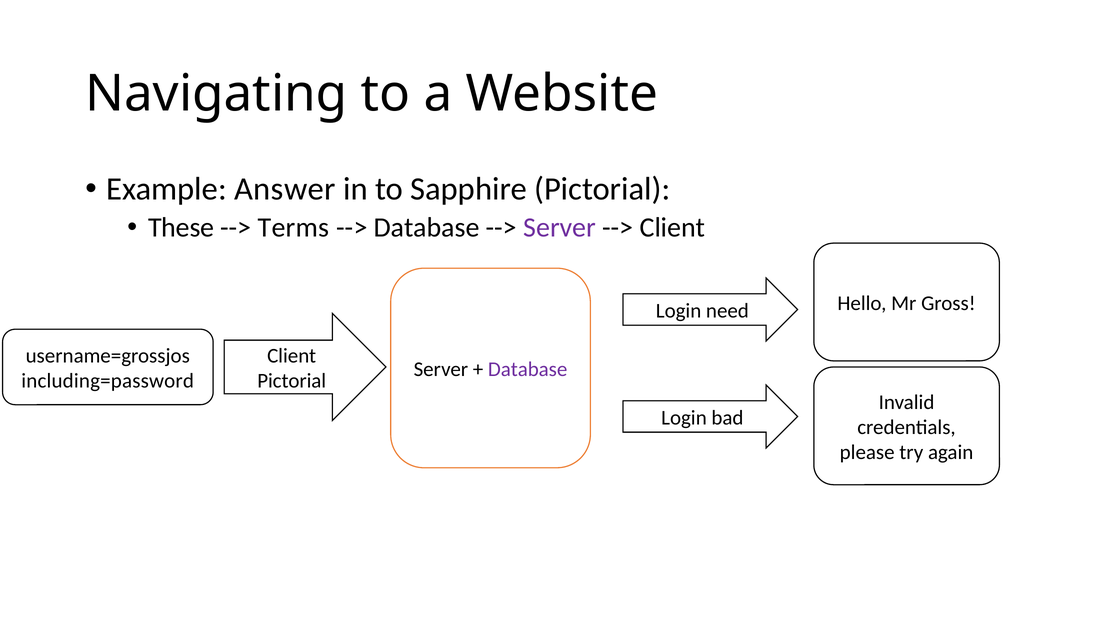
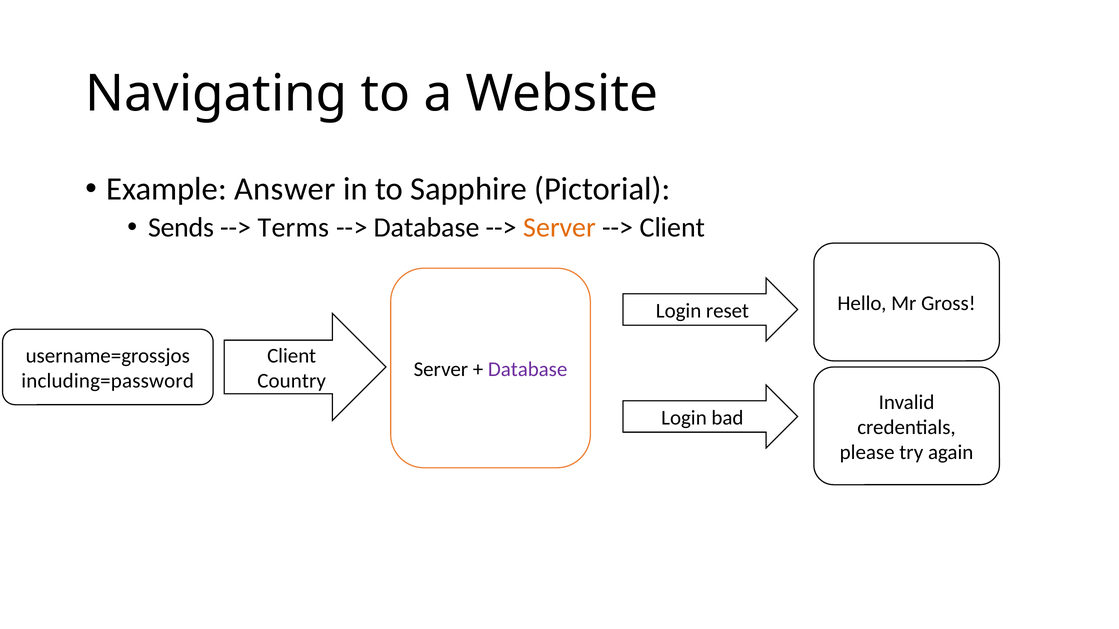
These: These -> Sends
Server at (560, 228) colour: purple -> orange
need: need -> reset
Pictorial at (292, 381): Pictorial -> Country
